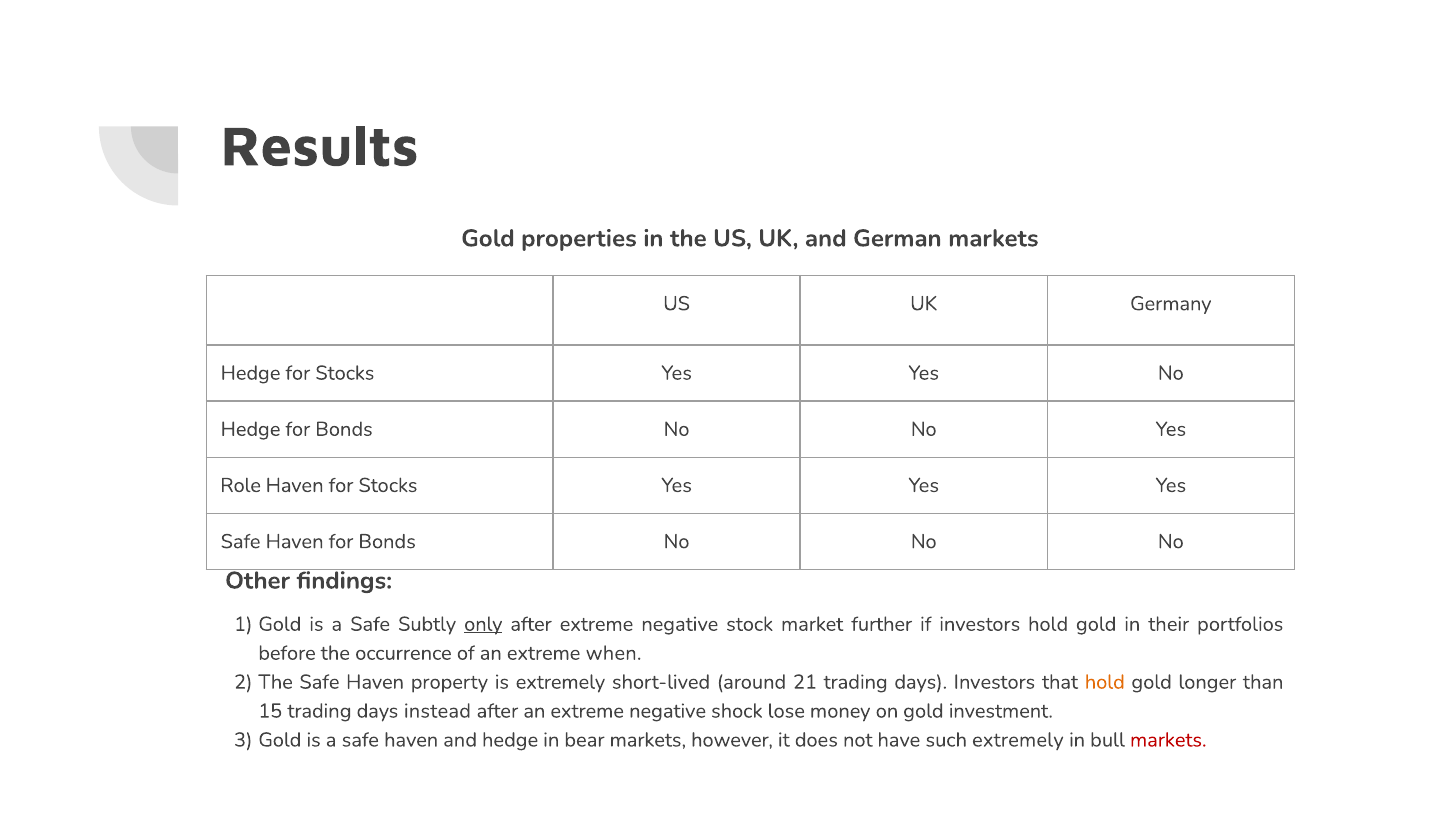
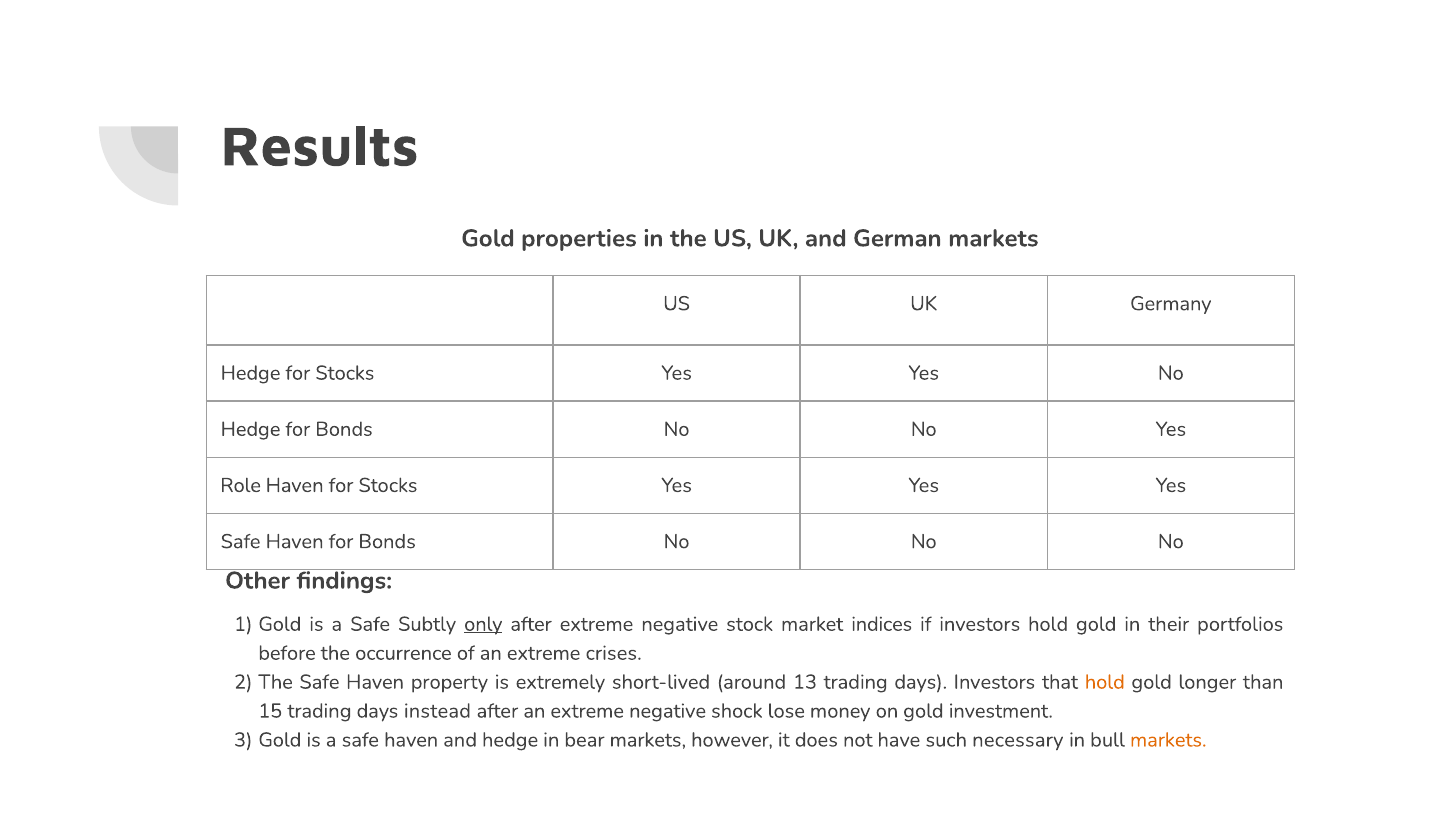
further: further -> indices
when: when -> crises
21: 21 -> 13
such extremely: extremely -> necessary
markets at (1168, 739) colour: red -> orange
